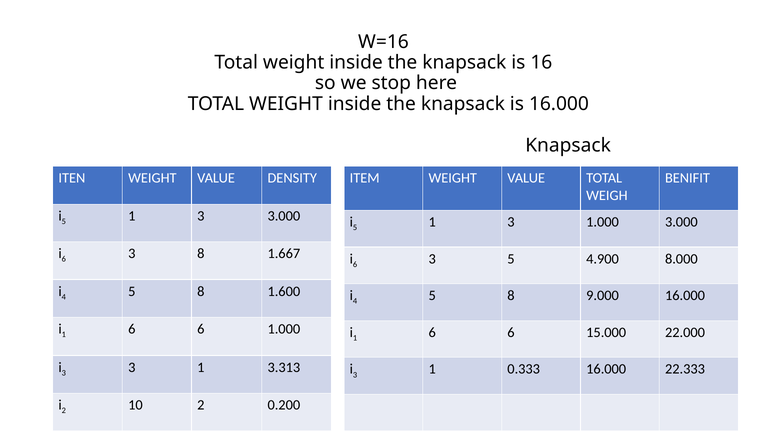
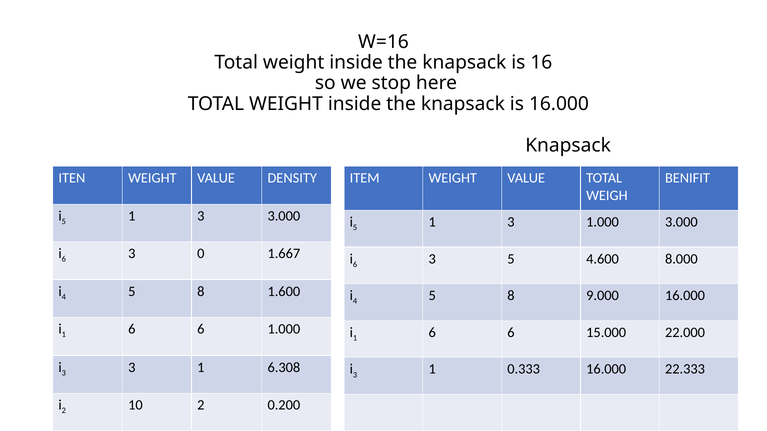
3 8: 8 -> 0
4.900: 4.900 -> 4.600
3.313: 3.313 -> 6.308
